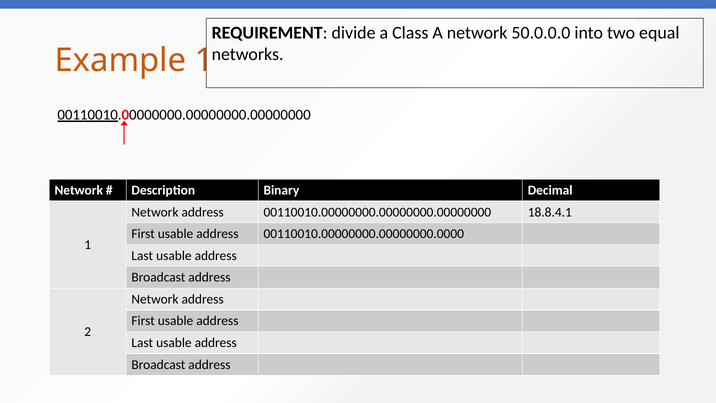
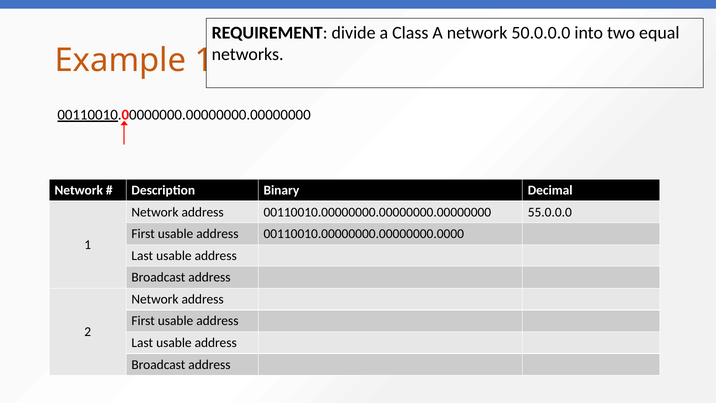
18.8.4.1: 18.8.4.1 -> 55.0.0.0
